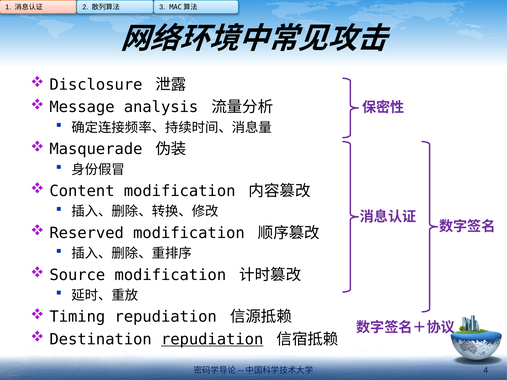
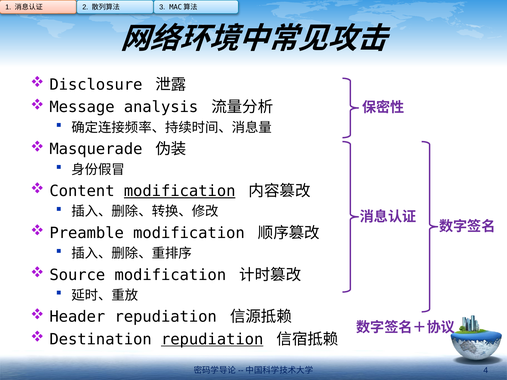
modification at (180, 191) underline: none -> present
Reserved: Reserved -> Preamble
Timing: Timing -> Header
